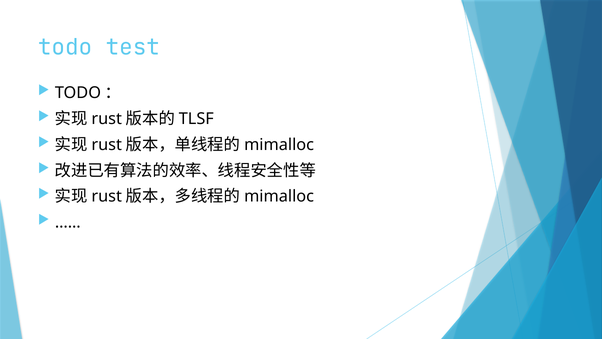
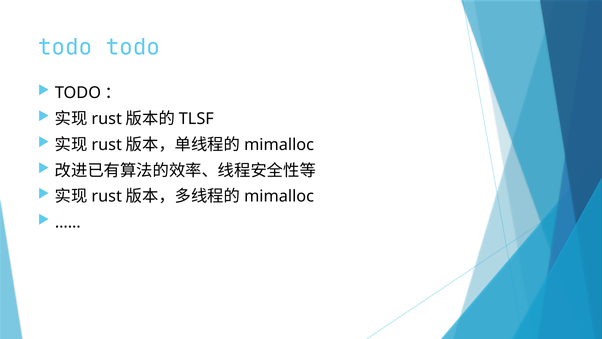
todo test: test -> todo
